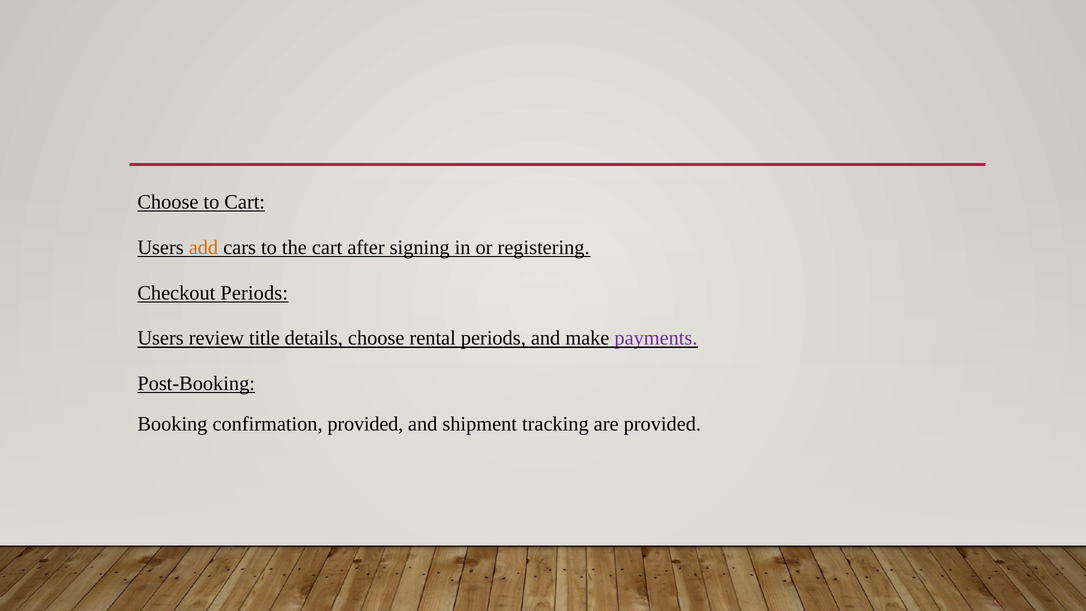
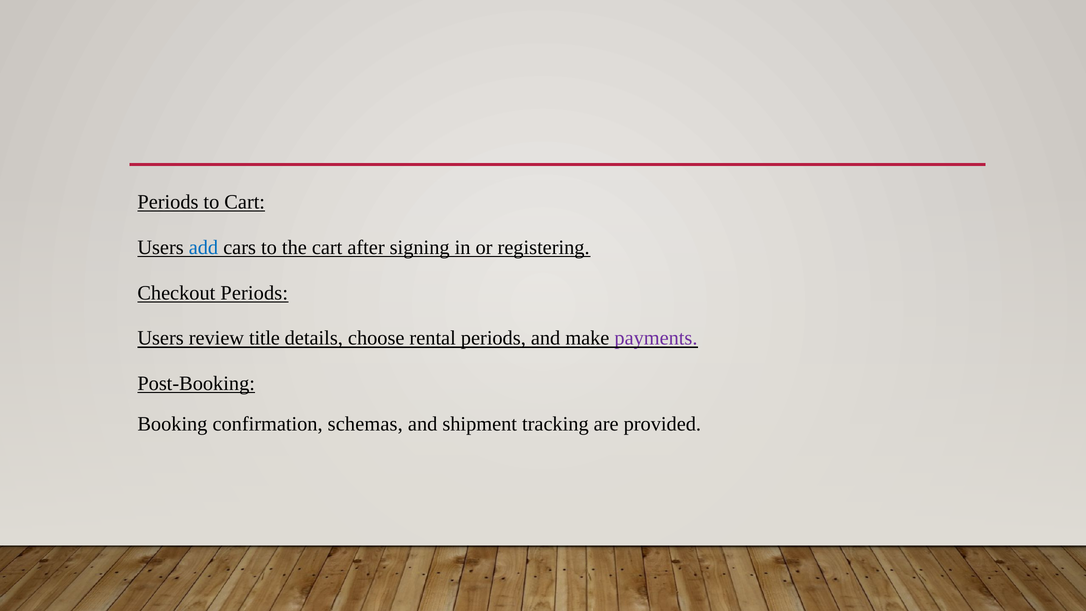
Choose at (168, 202): Choose -> Periods
add colour: orange -> blue
confirmation provided: provided -> schemas
